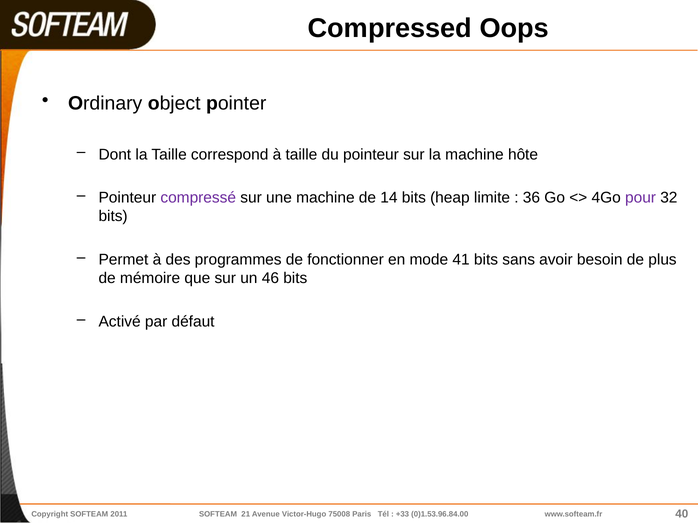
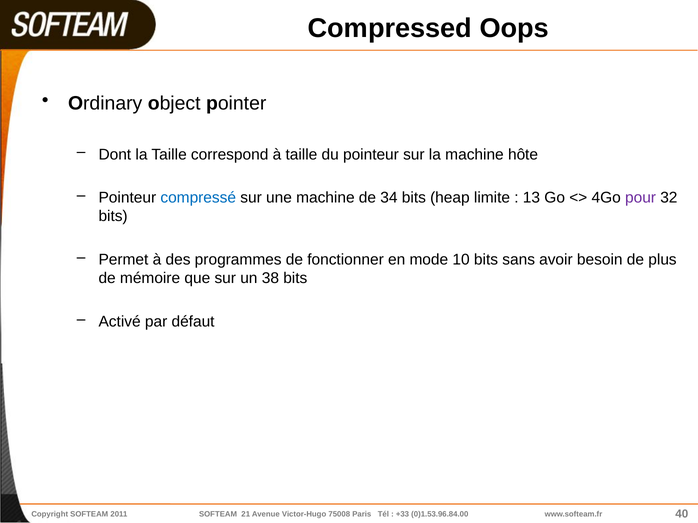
compressé colour: purple -> blue
14: 14 -> 34
36: 36 -> 13
41: 41 -> 10
46: 46 -> 38
